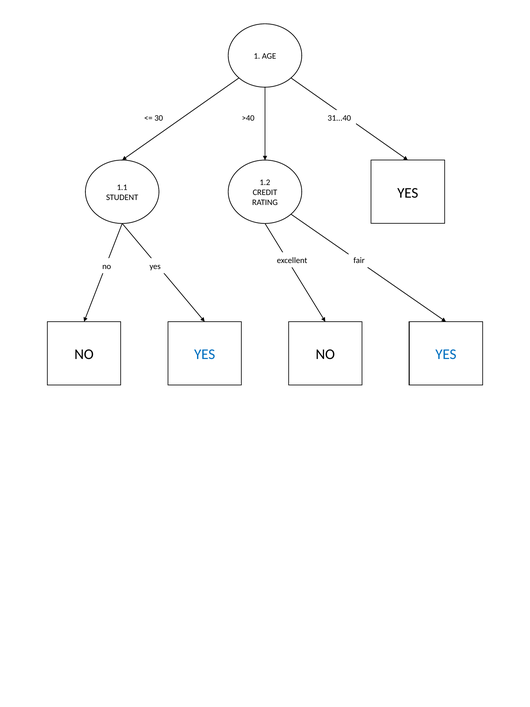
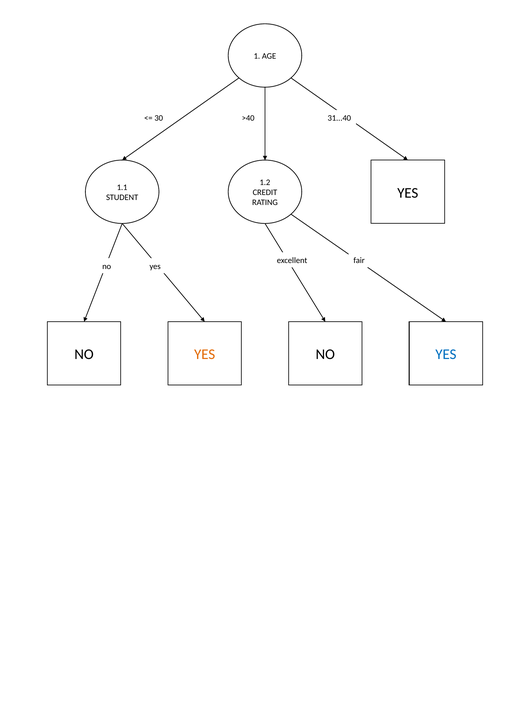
YES at (205, 354) colour: blue -> orange
